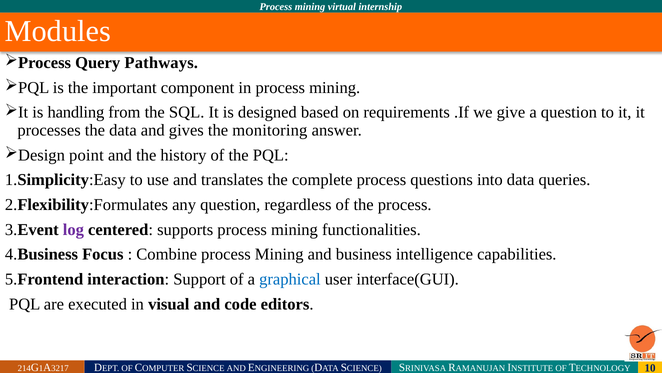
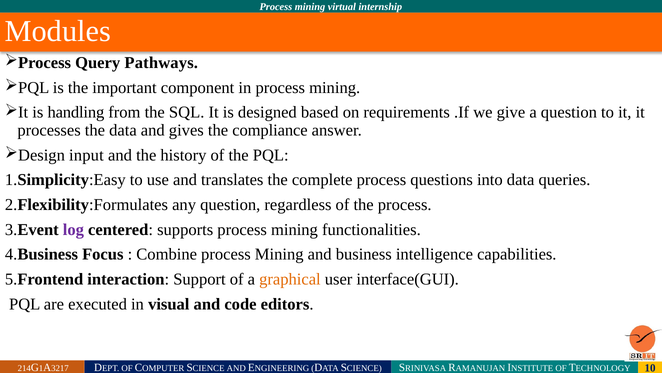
monitoring: monitoring -> compliance
point: point -> input
graphical colour: blue -> orange
